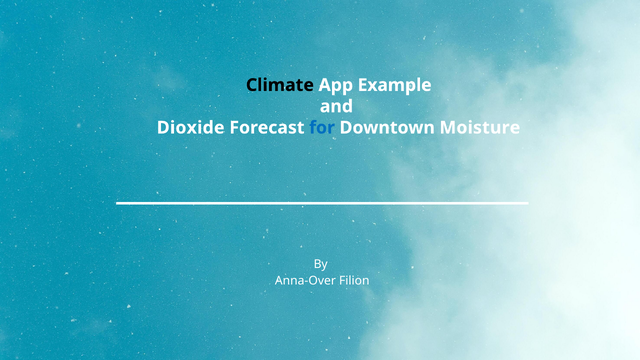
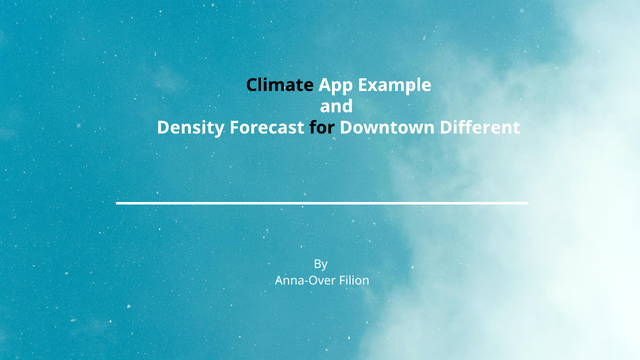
Dioxide: Dioxide -> Density
for colour: blue -> black
Moisture: Moisture -> Different
